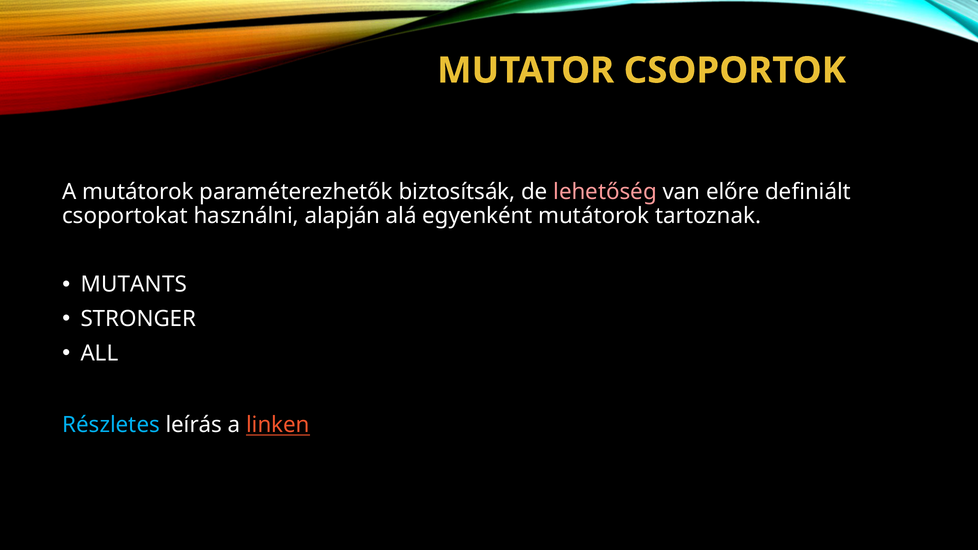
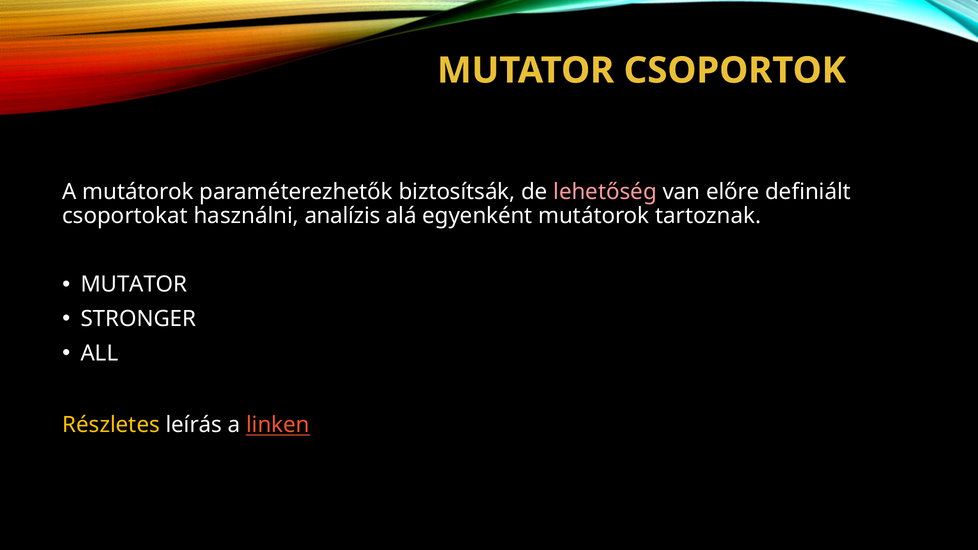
alapján: alapján -> analízis
MUTANTS at (134, 285): MUTANTS -> MUTATOR
Részletes colour: light blue -> yellow
